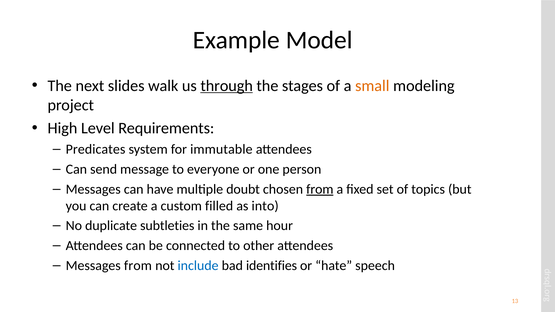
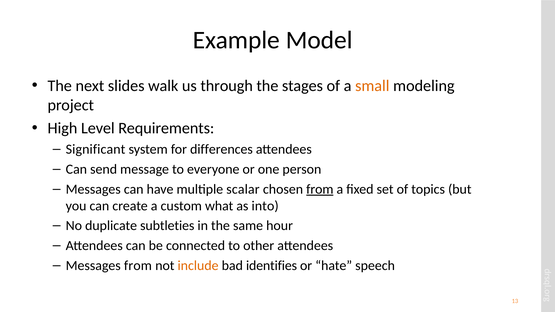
through underline: present -> none
Predicates: Predicates -> Significant
immutable: immutable -> differences
doubt: doubt -> scalar
filled: filled -> what
include colour: blue -> orange
